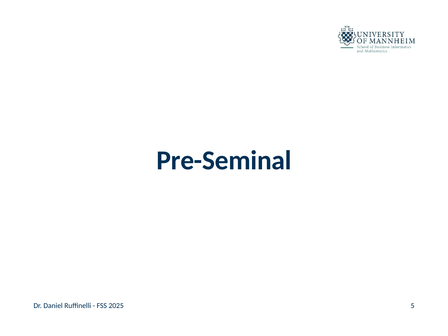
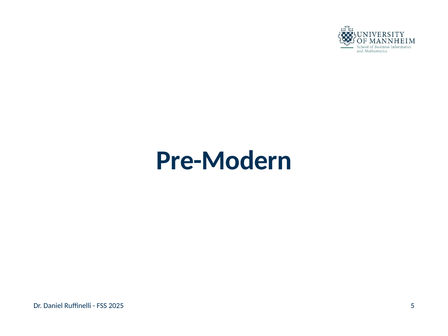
Pre-Seminal: Pre-Seminal -> Pre-Modern
